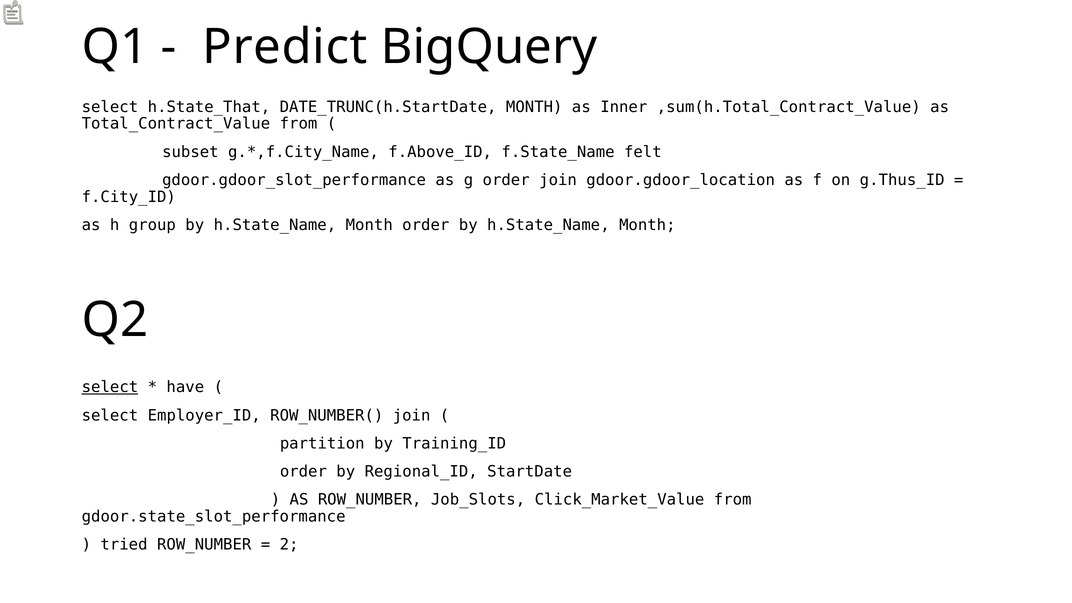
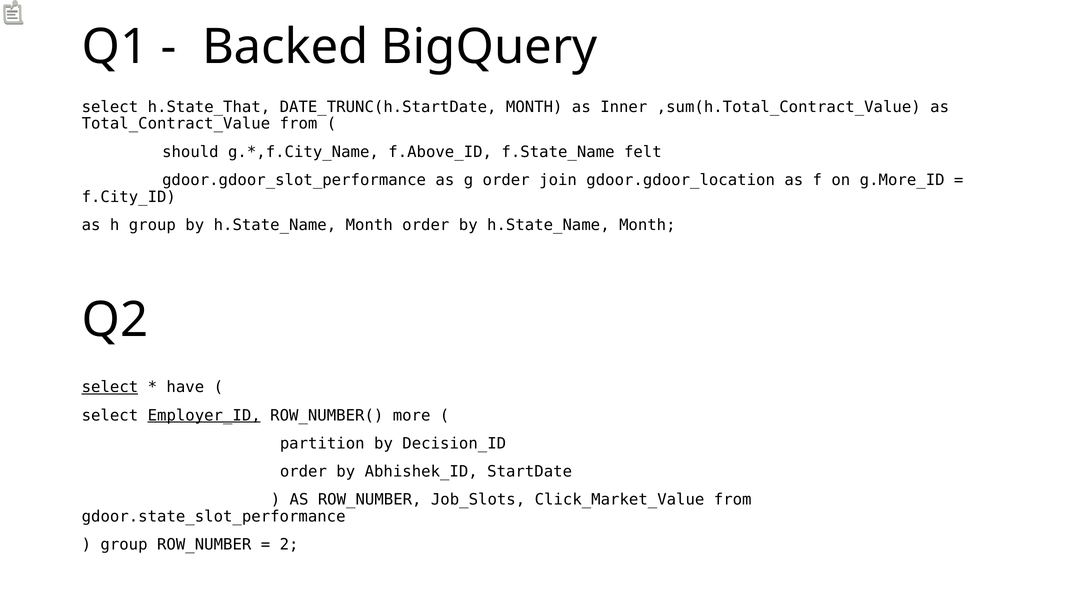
Predict: Predict -> Backed
subset: subset -> should
g.Thus_ID: g.Thus_ID -> g.More_ID
Employer_ID underline: none -> present
ROW_NUMBER( join: join -> more
Training_ID: Training_ID -> Decision_ID
Regional_ID: Regional_ID -> Abhishek_ID
tried at (124, 545): tried -> group
